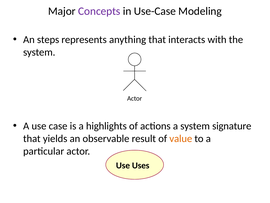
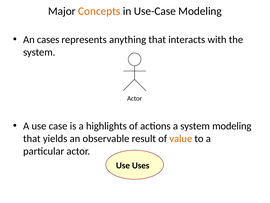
Concepts colour: purple -> orange
steps: steps -> cases
system signature: signature -> modeling
